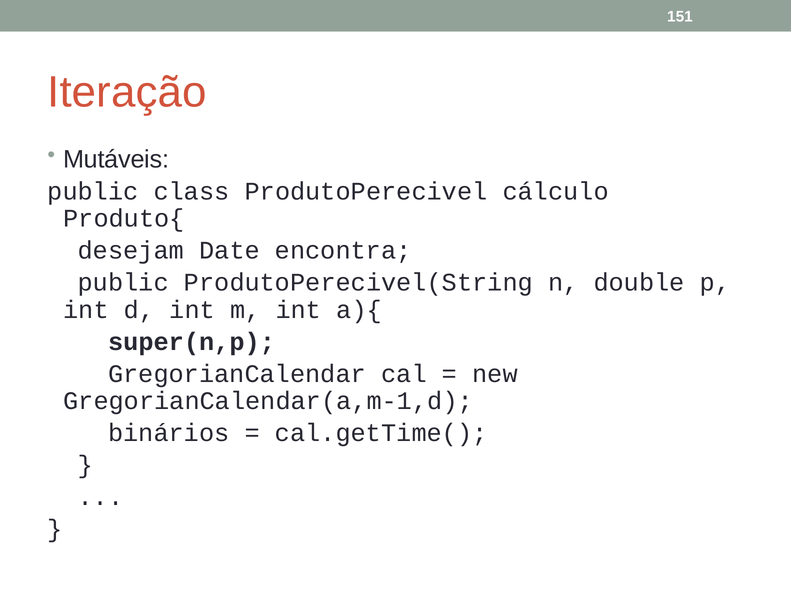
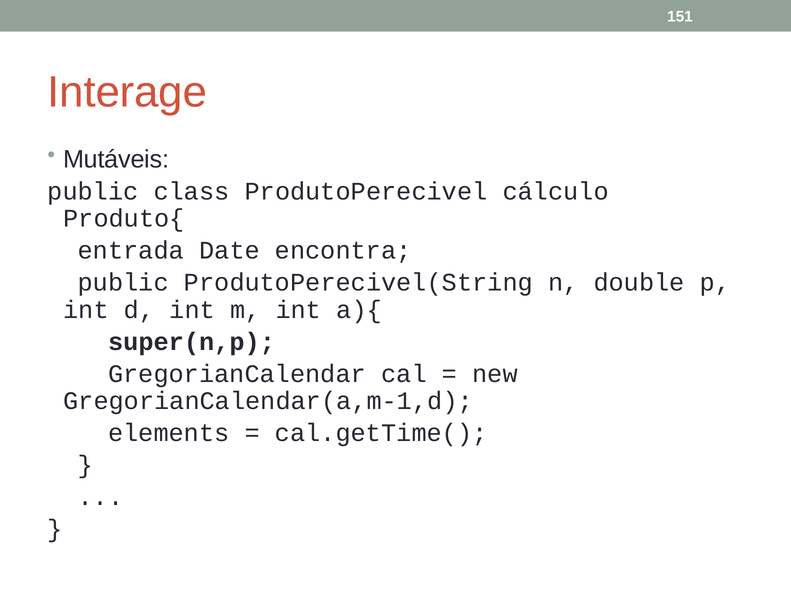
Iteração: Iteração -> Interage
desejam: desejam -> entrada
binários: binários -> elements
